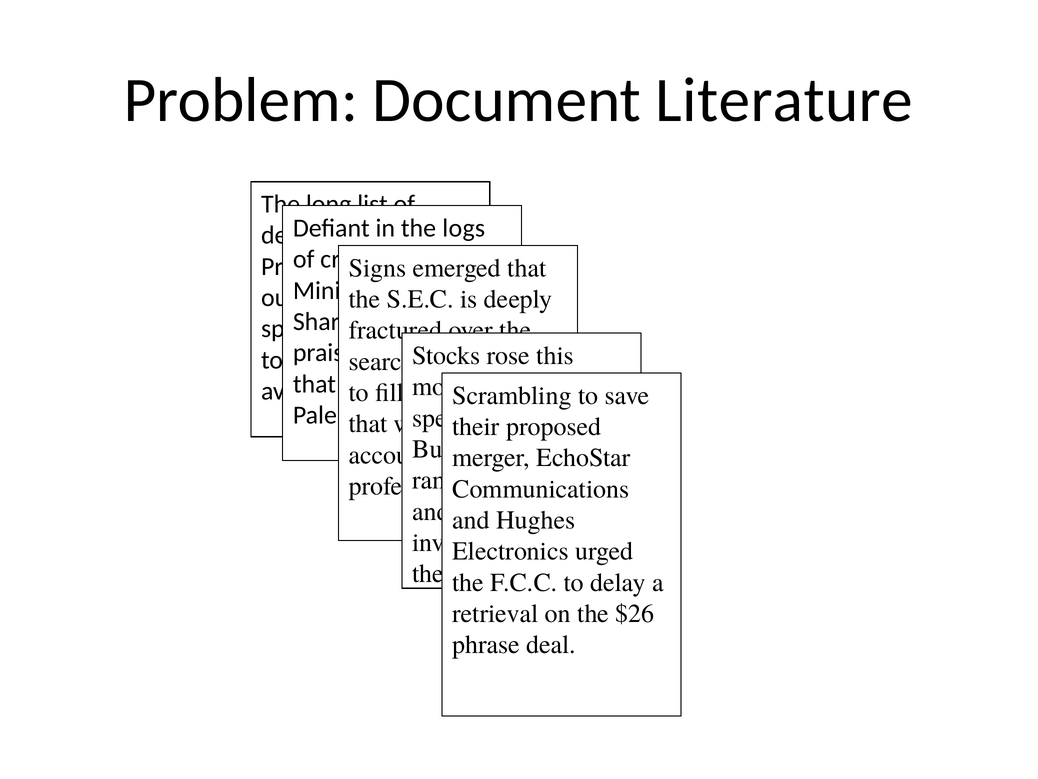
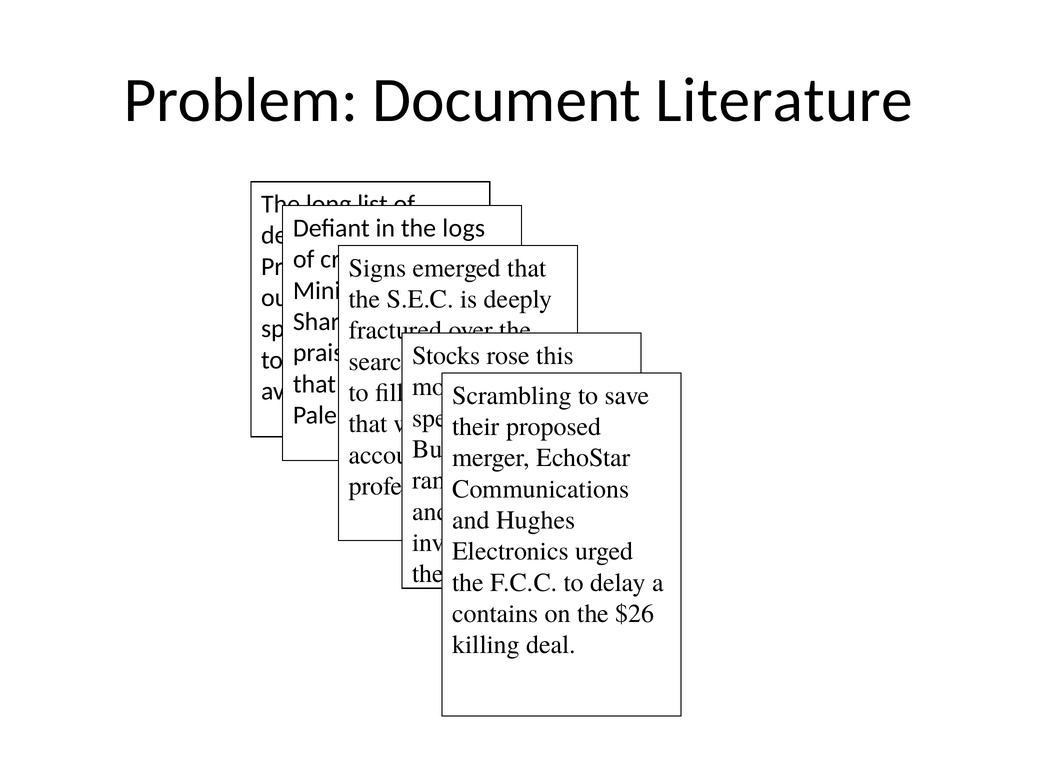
retrieval: retrieval -> contains
phrase: phrase -> killing
